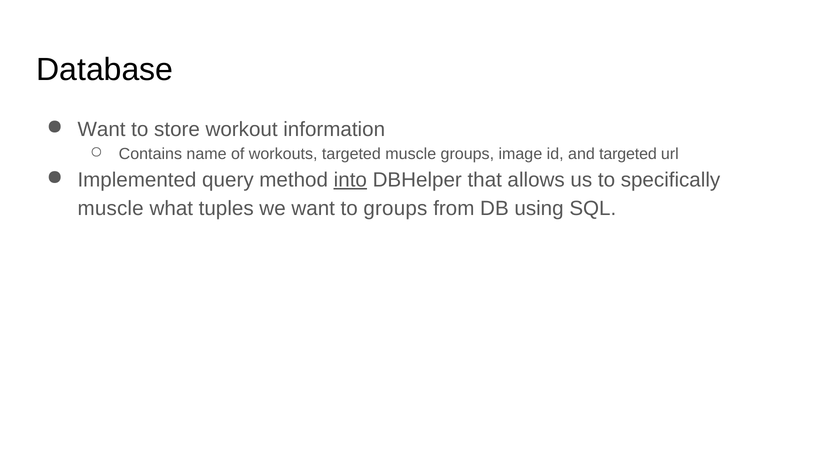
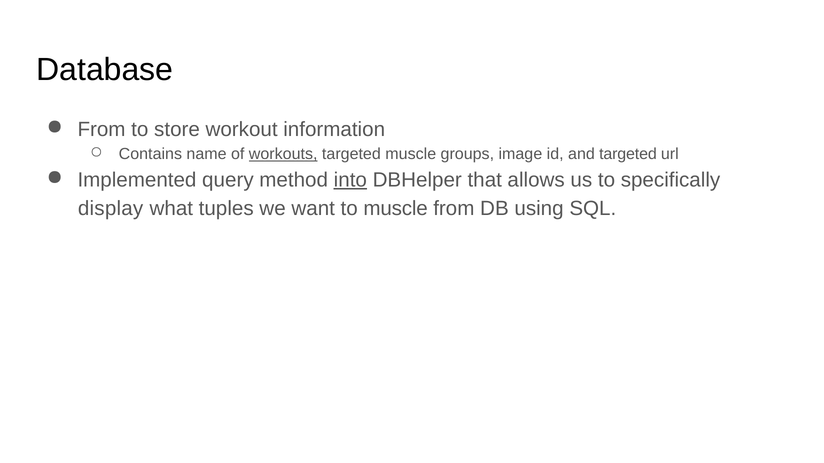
Want at (102, 130): Want -> From
workouts underline: none -> present
muscle at (111, 209): muscle -> display
to groups: groups -> muscle
